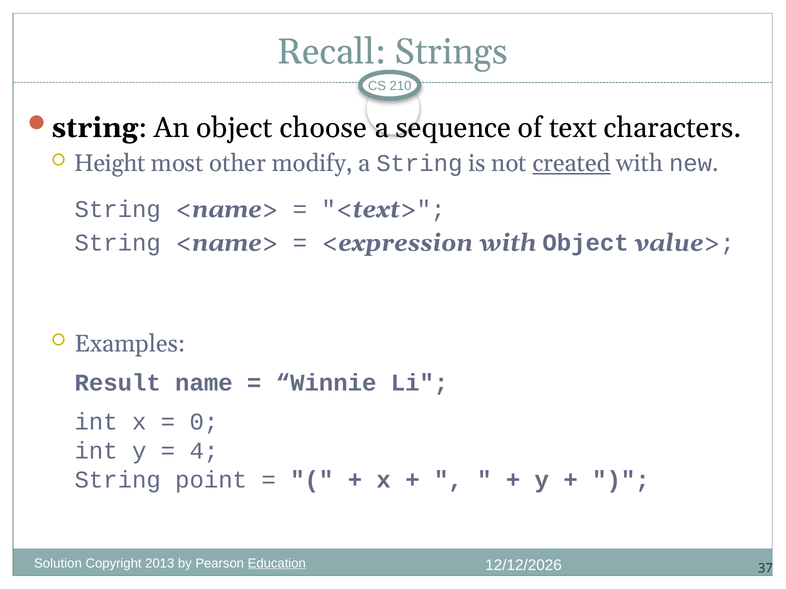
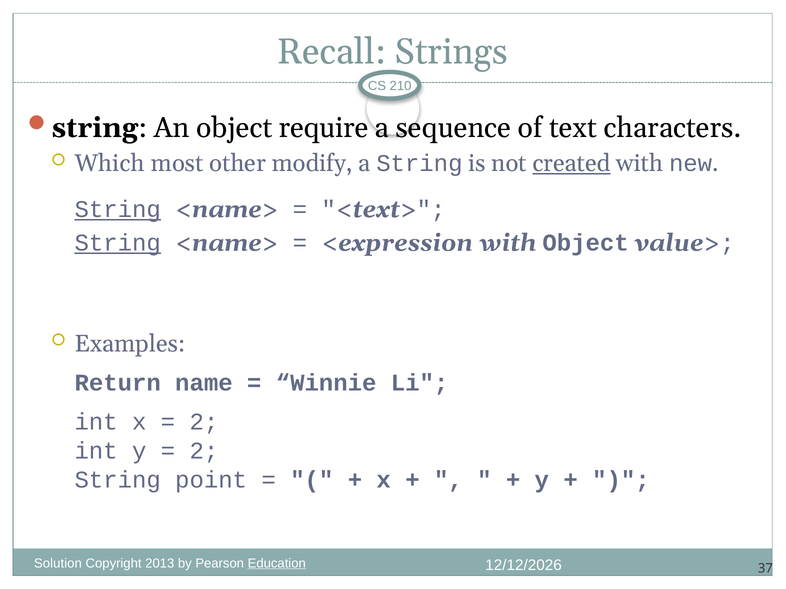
choose: choose -> require
Height: Height -> Which
String at (118, 209) underline: none -> present
String at (118, 243) underline: none -> present
Result: Result -> Return
0 at (204, 422): 0 -> 2
4 at (204, 451): 4 -> 2
